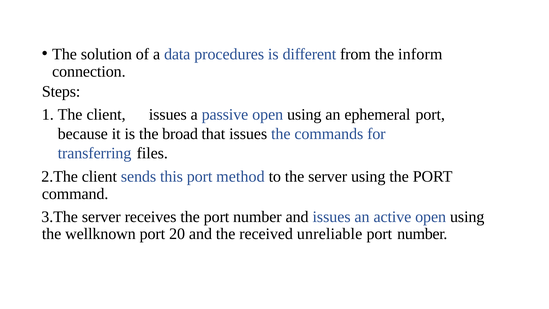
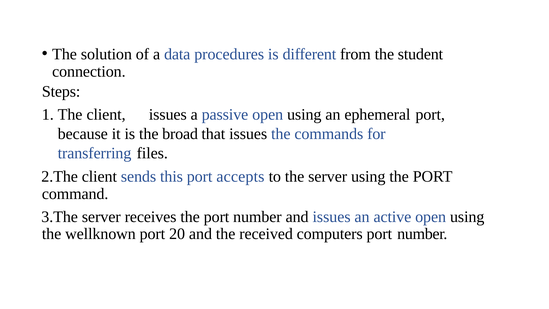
inform: inform -> student
method: method -> accepts
unreliable: unreliable -> computers
